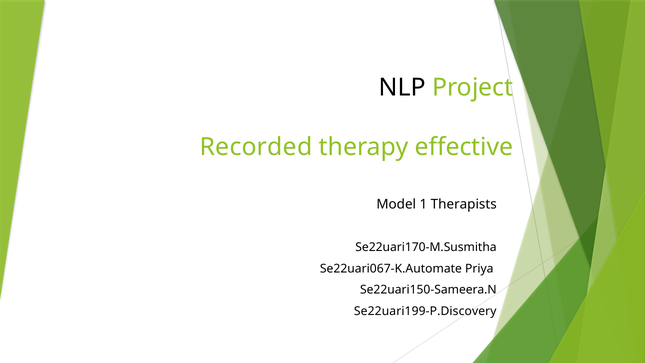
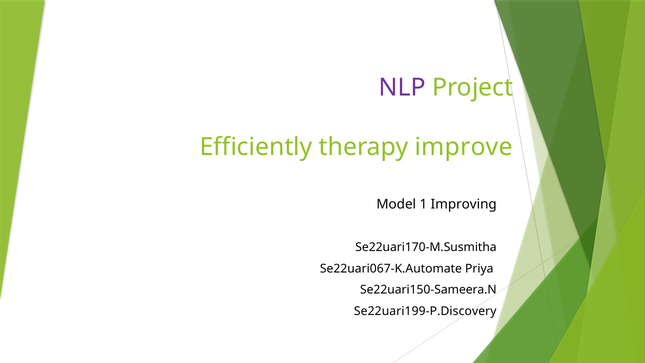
NLP colour: black -> purple
Recorded: Recorded -> Efficiently
effective: effective -> improve
Therapists: Therapists -> Improving
